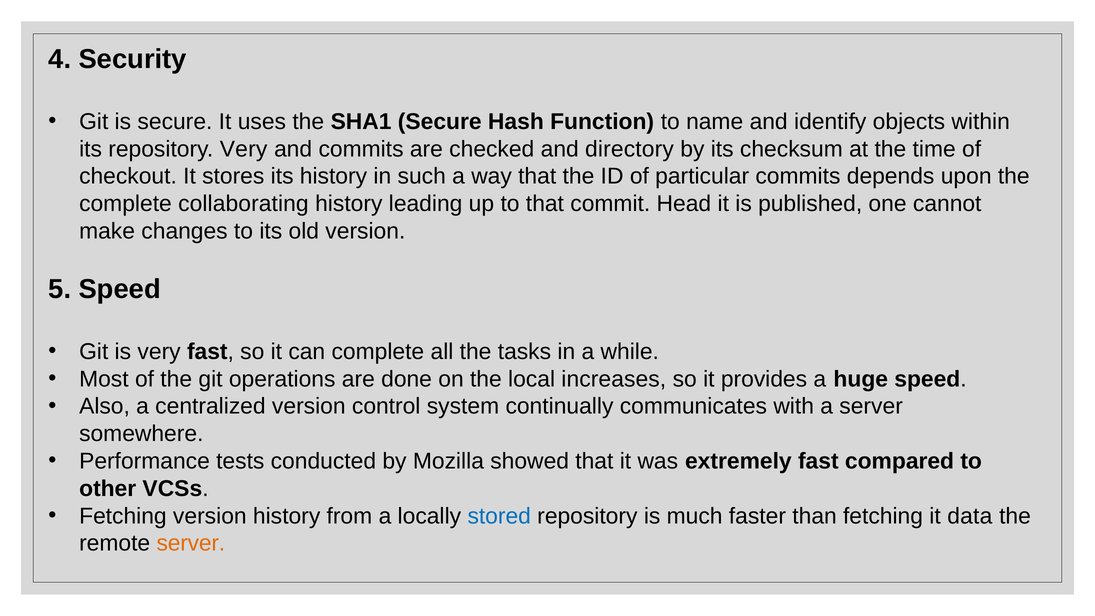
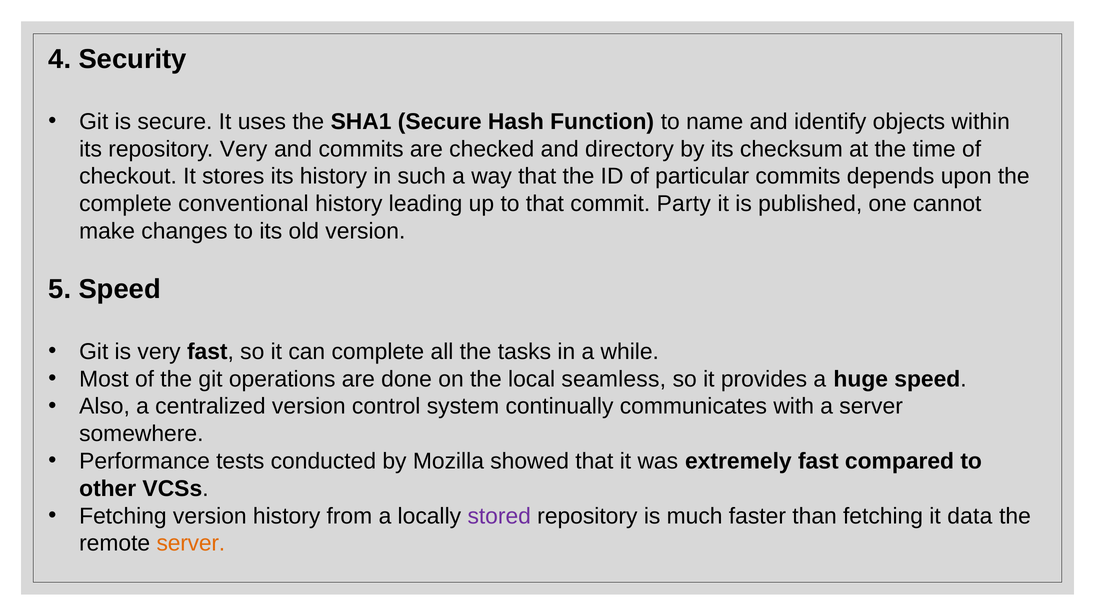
collaborating: collaborating -> conventional
Head: Head -> Party
increases: increases -> seamless
stored colour: blue -> purple
